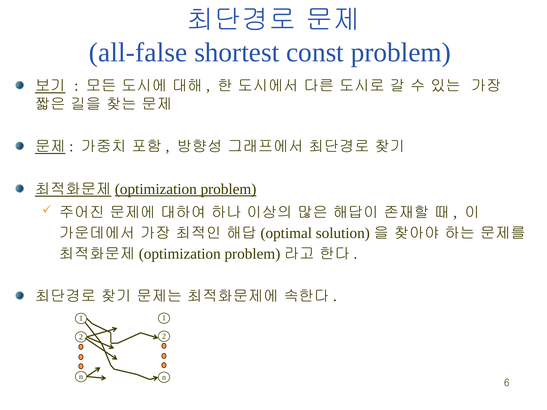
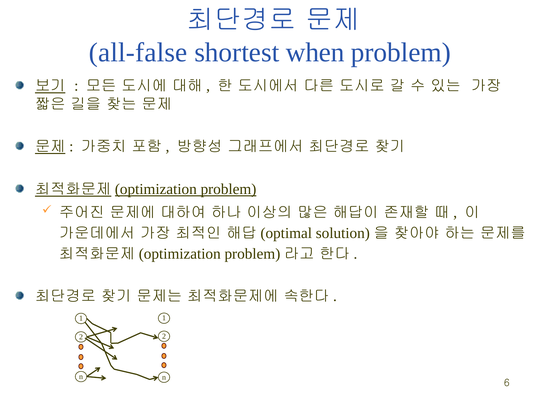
const: const -> when
